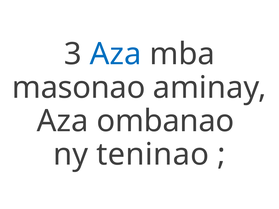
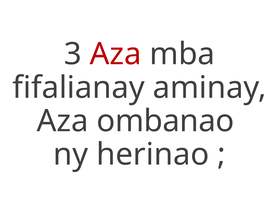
Aza at (116, 54) colour: blue -> red
masonao: masonao -> fifalianay
teninao: teninao -> herinao
